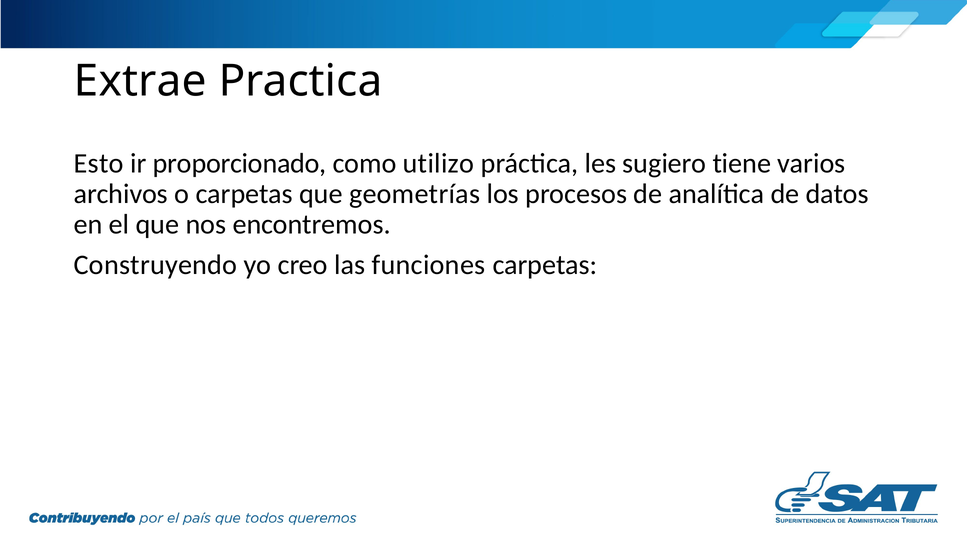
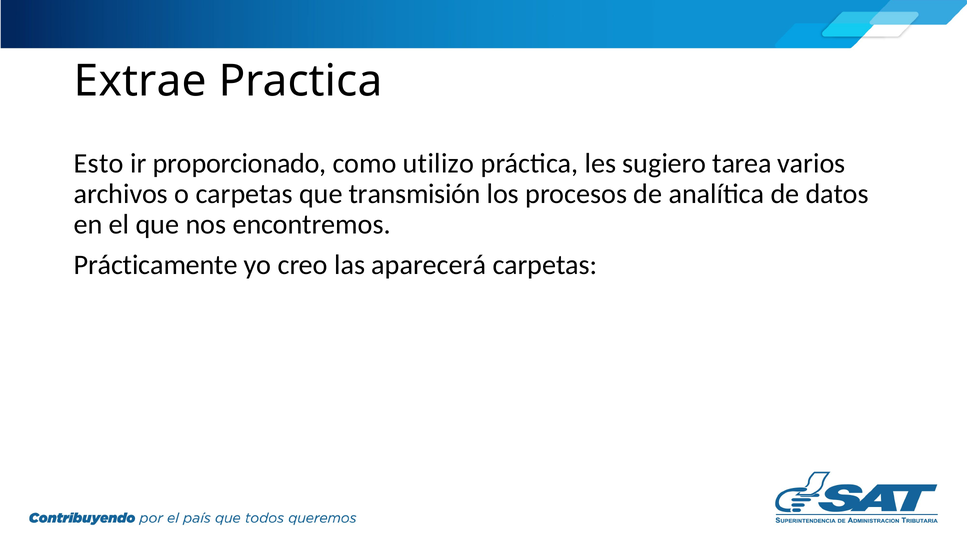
tiene: tiene -> tarea
geometrías: geometrías -> transmisión
Construyendo: Construyendo -> Prácticamente
funciones: funciones -> aparecerá
